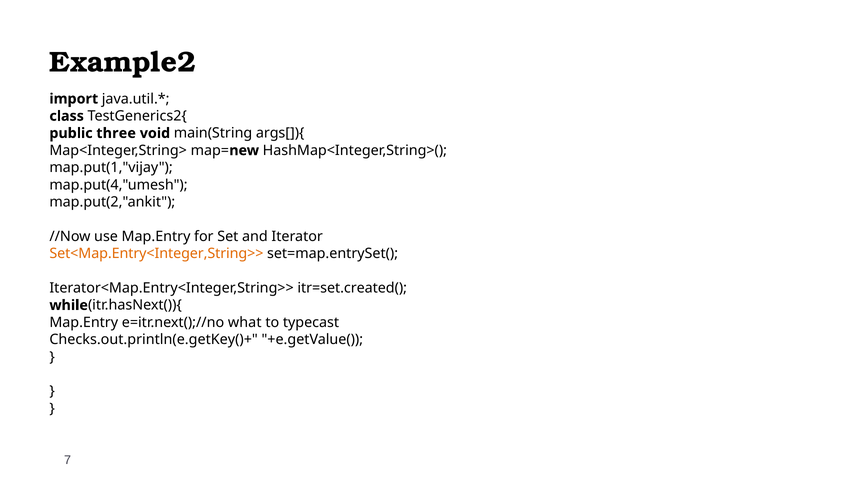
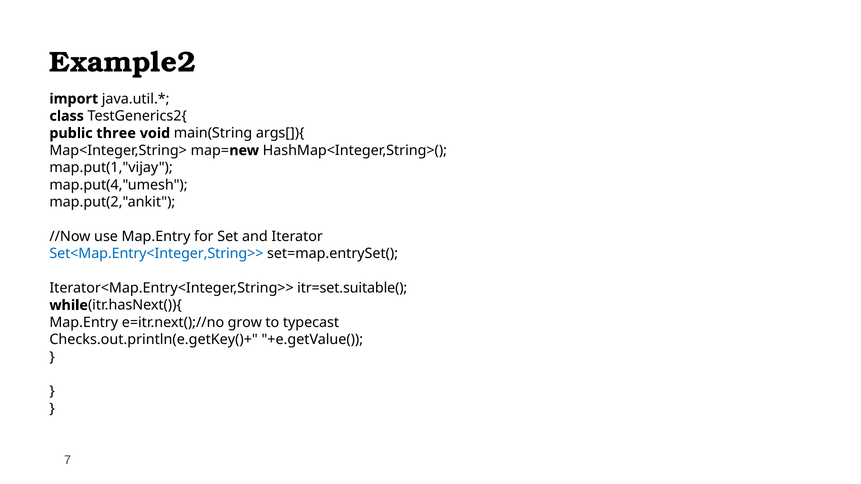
Set<Map.Entry<Integer,String>> colour: orange -> blue
itr=set.created(: itr=set.created( -> itr=set.suitable(
what: what -> grow
